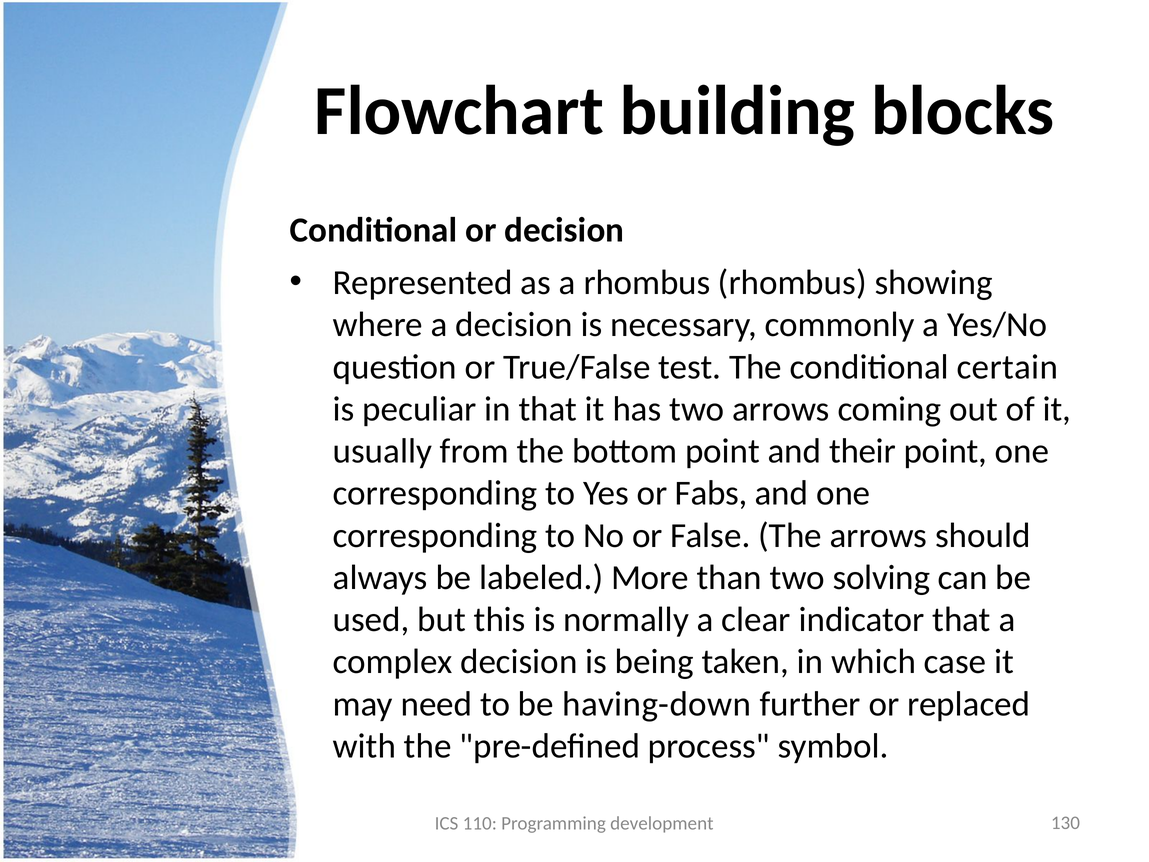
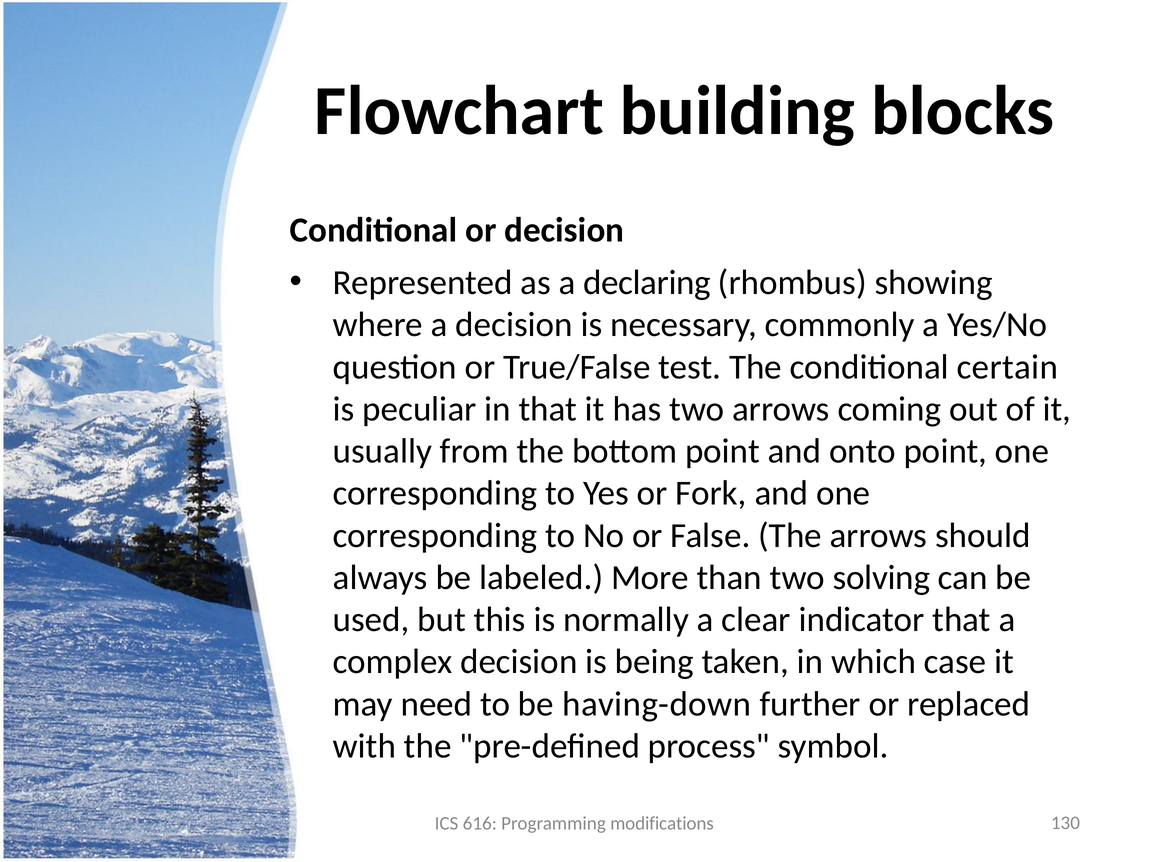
a rhombus: rhombus -> declaring
their: their -> onto
Fabs: Fabs -> Fork
110: 110 -> 616
development: development -> modifications
